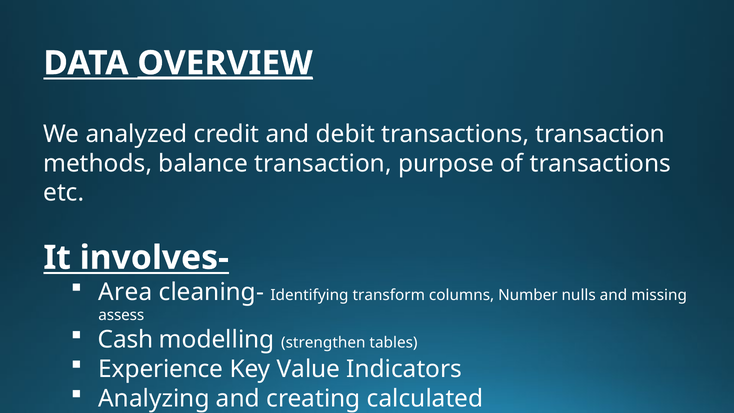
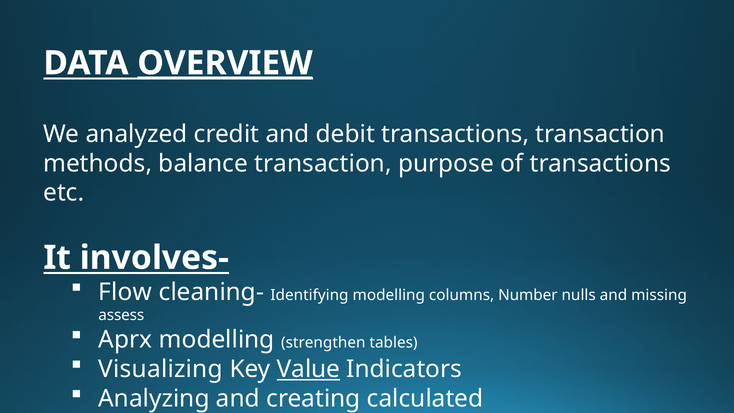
Area: Area -> Flow
Identifying transform: transform -> modelling
Cash: Cash -> Aprx
Experience at (161, 369): Experience -> Visualizing
Value underline: none -> present
